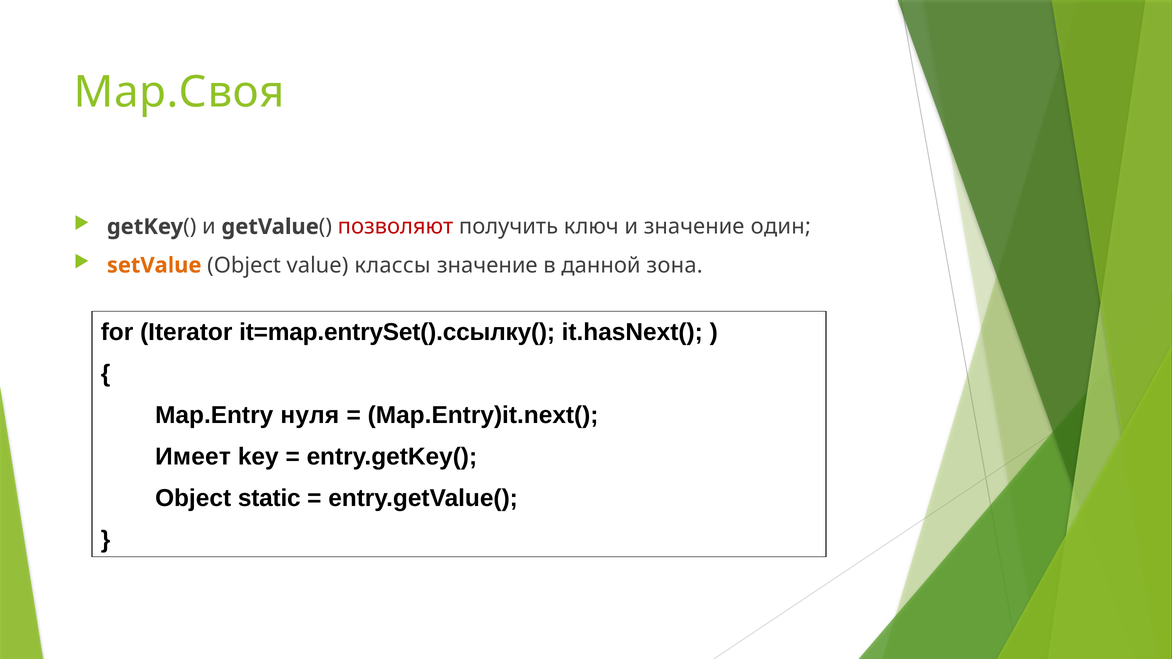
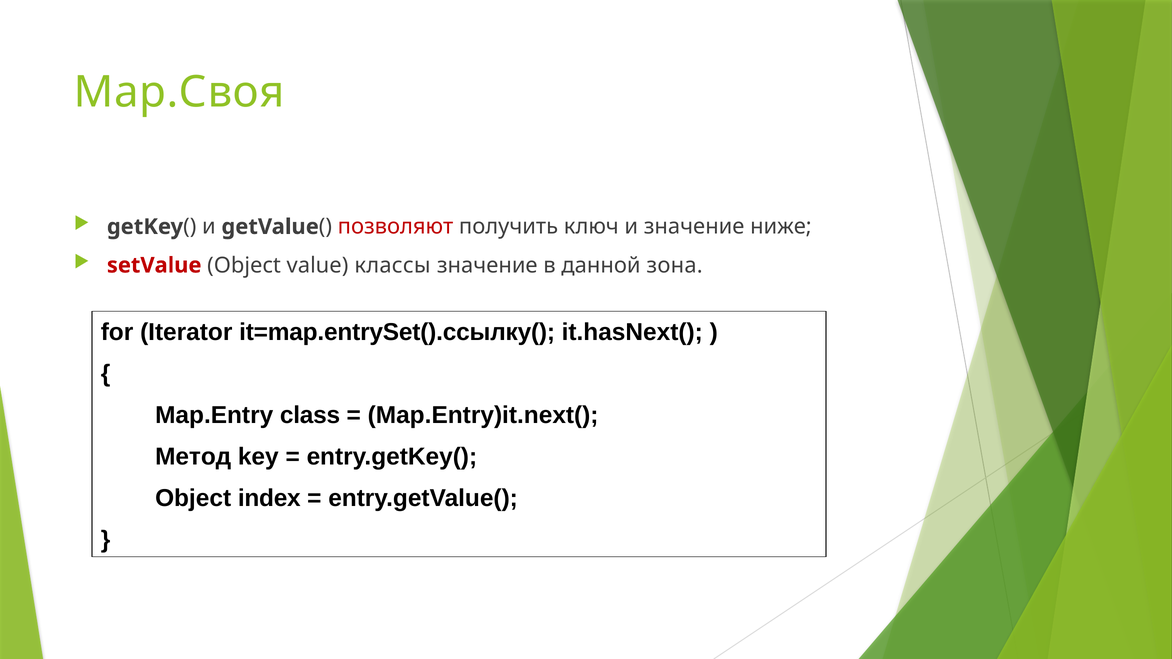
один: один -> ниже
setValue colour: orange -> red
нуля: нуля -> class
Имеет: Имеет -> Метод
static: static -> index
